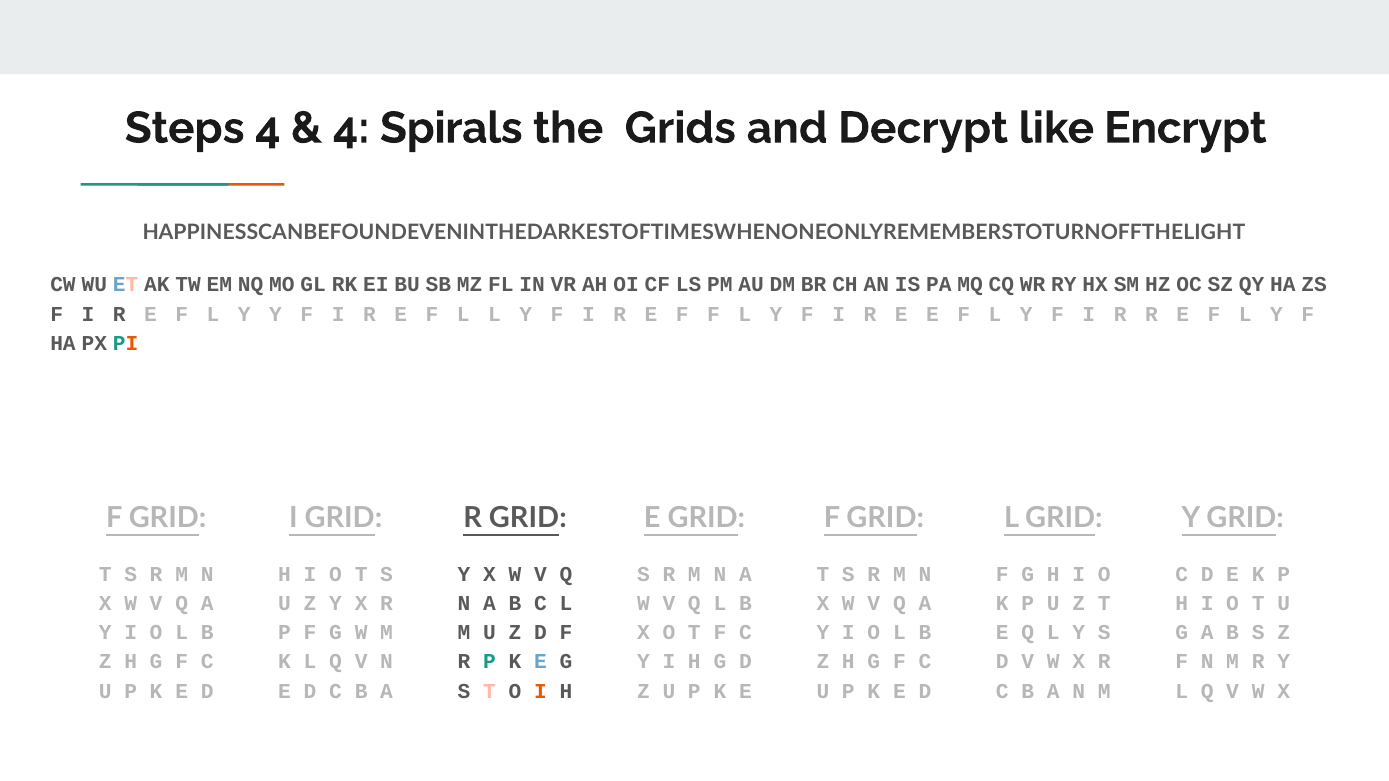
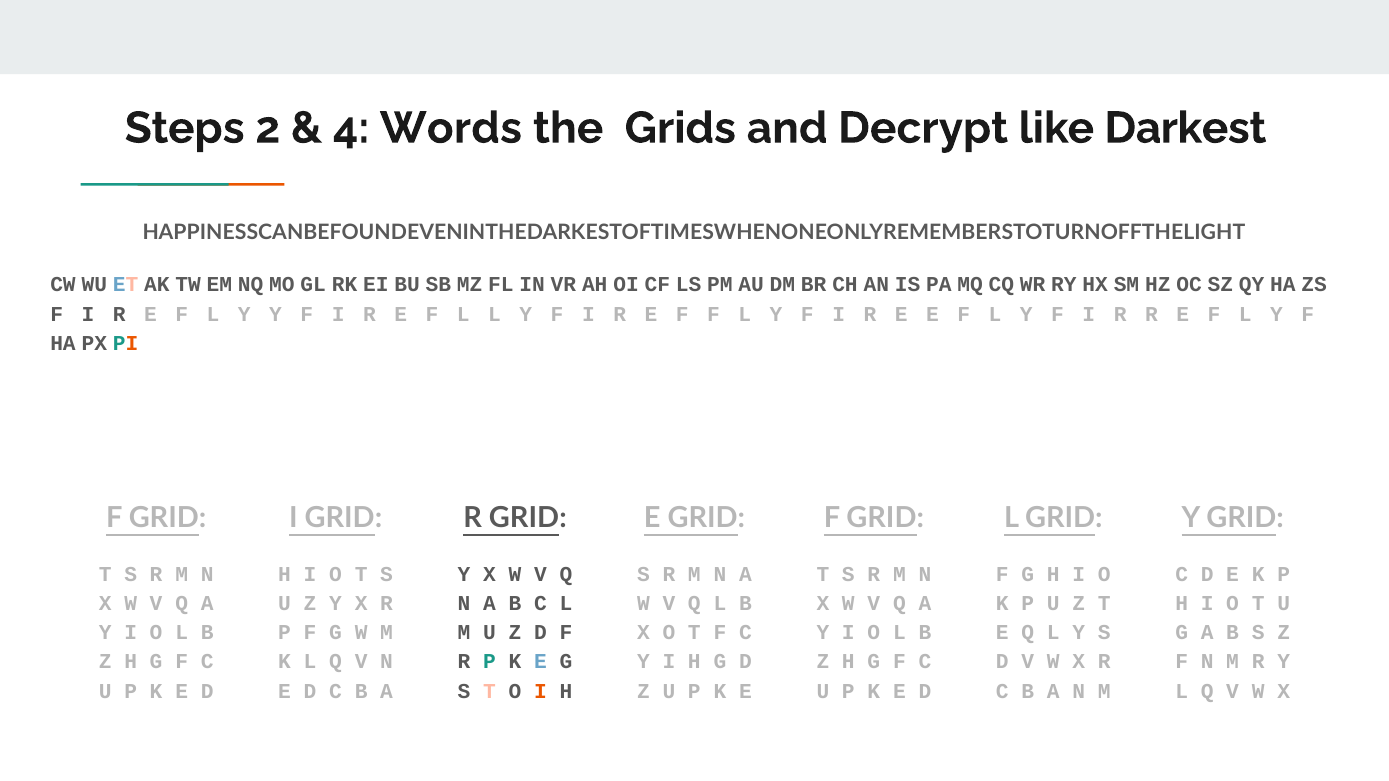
Steps 4: 4 -> 2
Spirals: Spirals -> Words
Encrypt: Encrypt -> Darkest
